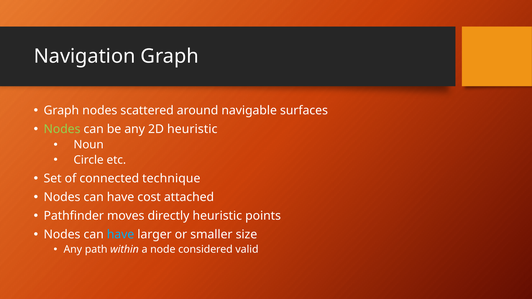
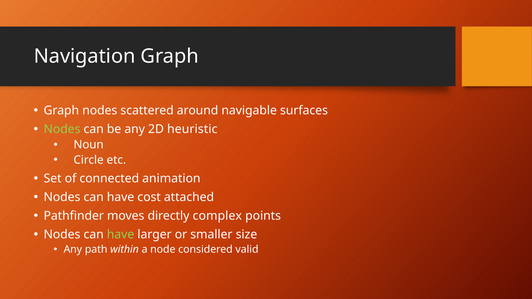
technique: technique -> animation
directly heuristic: heuristic -> complex
have at (121, 235) colour: light blue -> light green
